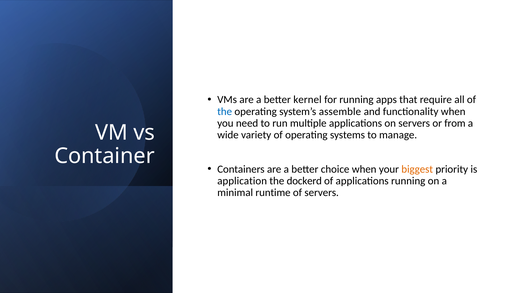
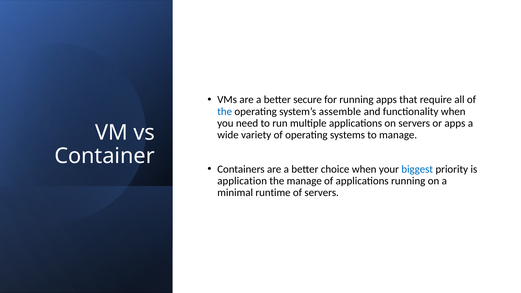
kernel: kernel -> secure
or from: from -> apps
biggest colour: orange -> blue
the dockerd: dockerd -> manage
